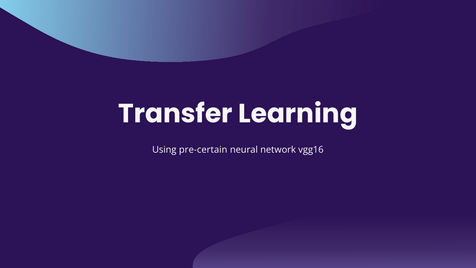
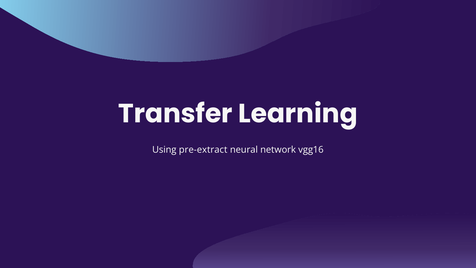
pre-certain: pre-certain -> pre-extract
